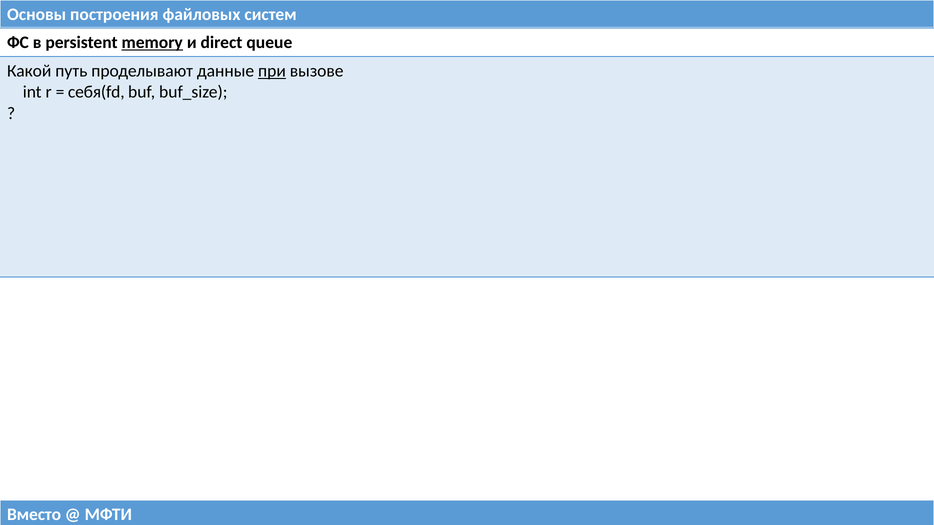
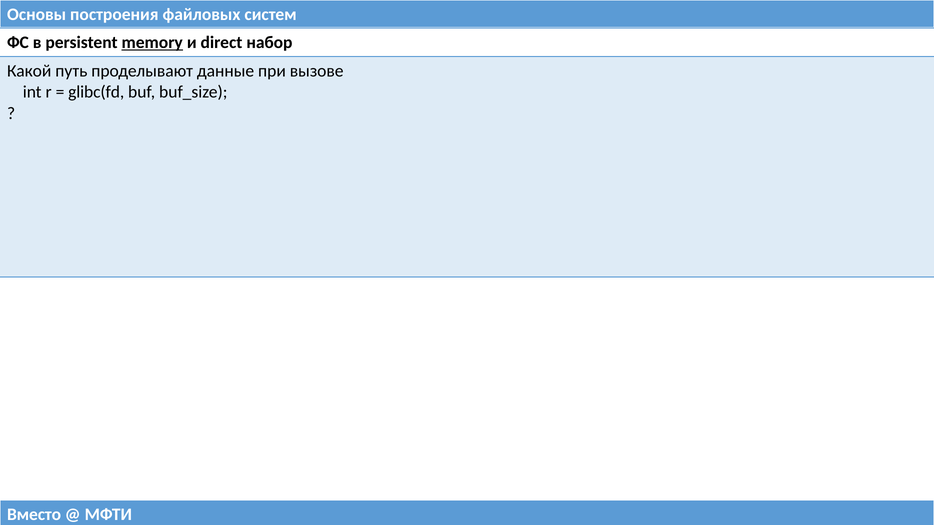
queue: queue -> набор
при underline: present -> none
себя(fd: себя(fd -> glibc(fd
